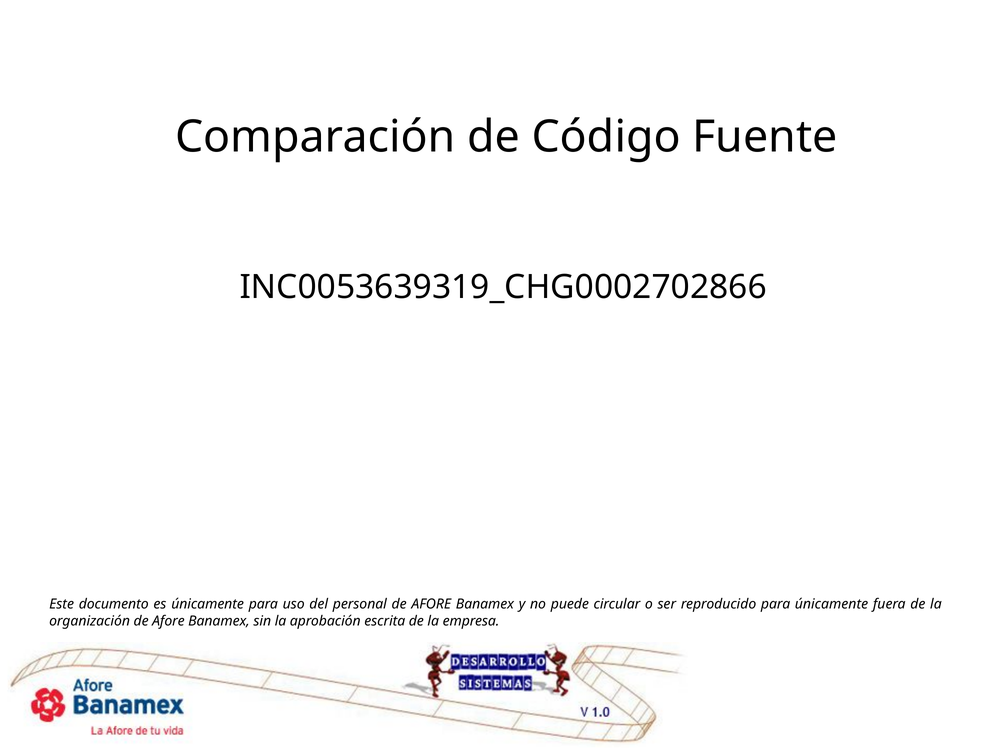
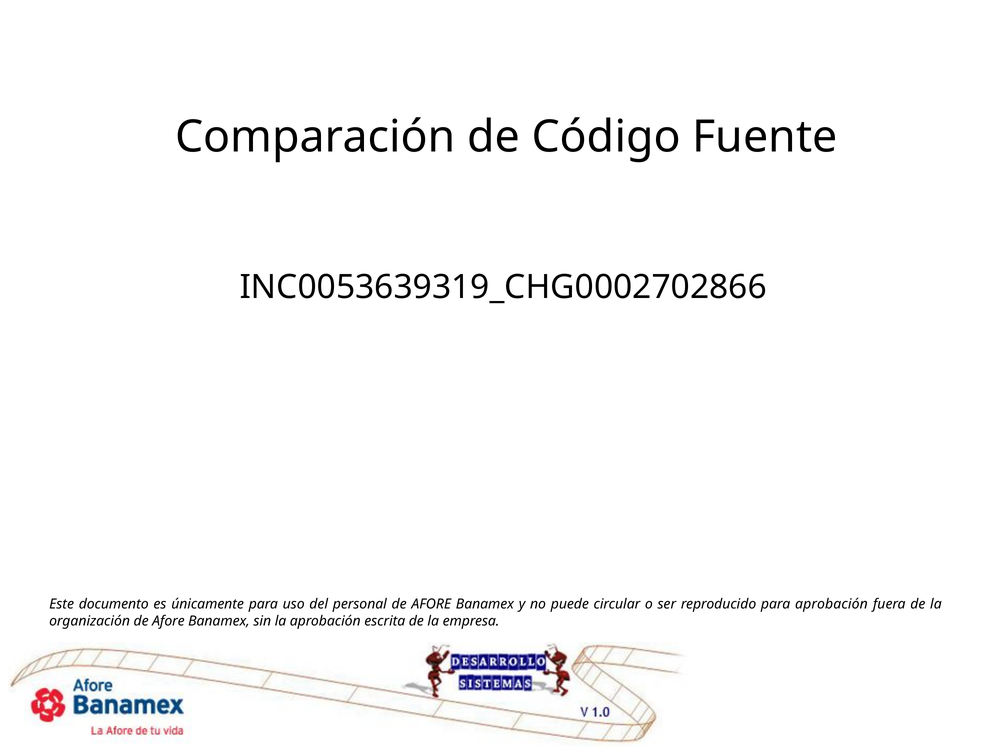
para únicamente: únicamente -> aprobación
